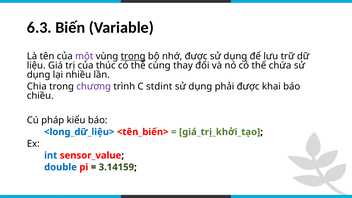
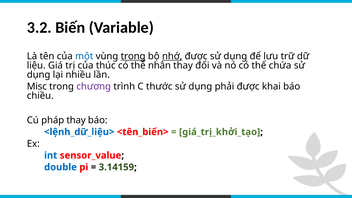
6.3: 6.3 -> 3.2
một colour: purple -> blue
nhớ underline: none -> present
cùng: cùng -> nhân
Chia: Chia -> Misc
stdint: stdint -> thước
pháp kiểu: kiểu -> thay
<long_dữ_liệu>: <long_dữ_liệu> -> <lệnh_dữ_liệu>
